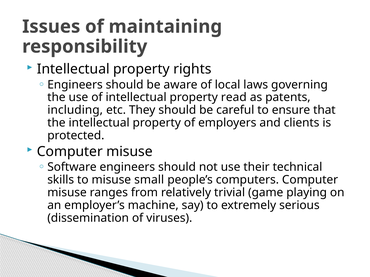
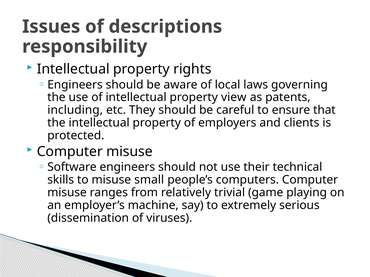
maintaining: maintaining -> descriptions
read: read -> view
